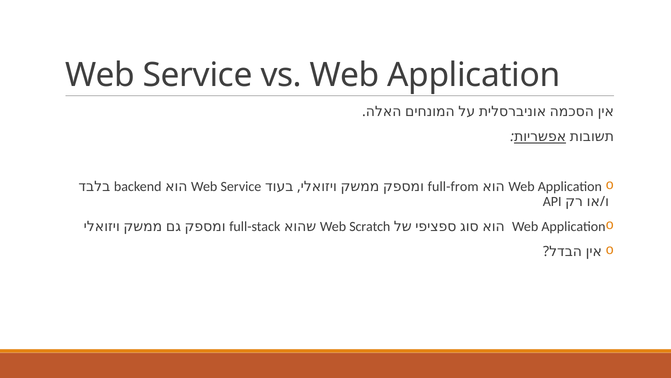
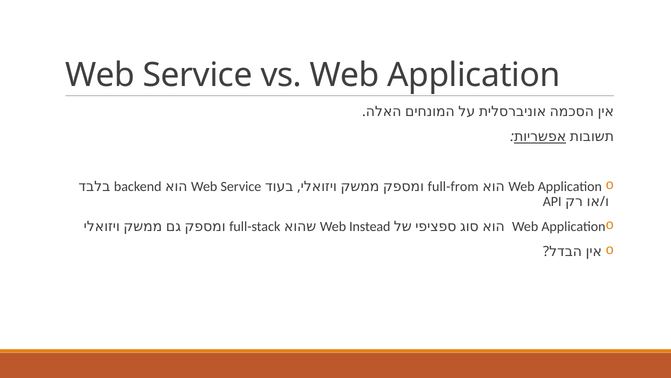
Scratch: Scratch -> Instead
